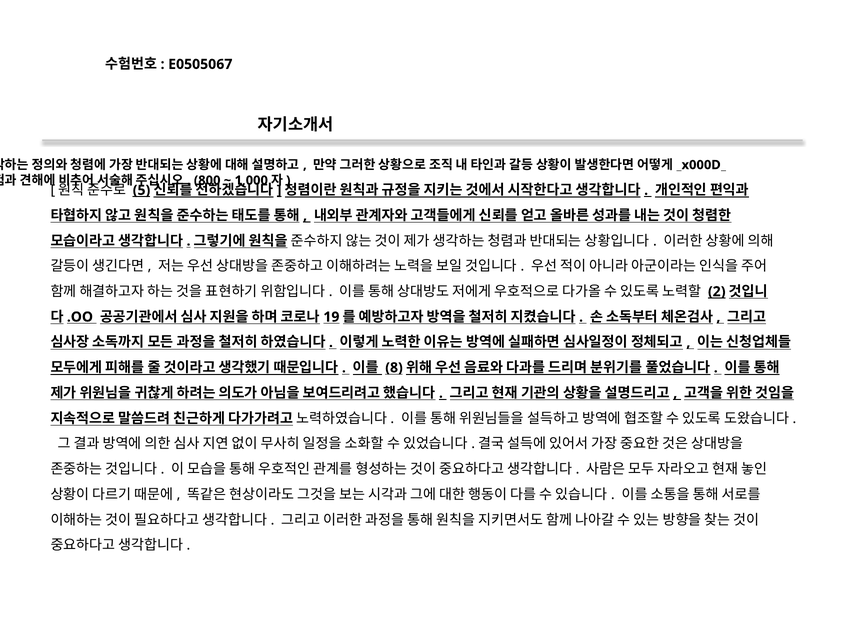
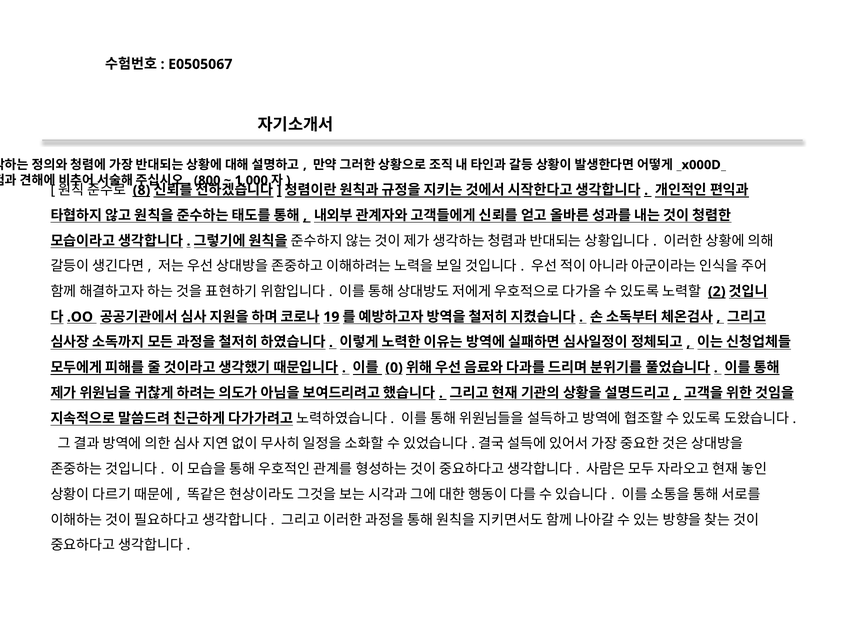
5: 5 -> 8
8: 8 -> 0
